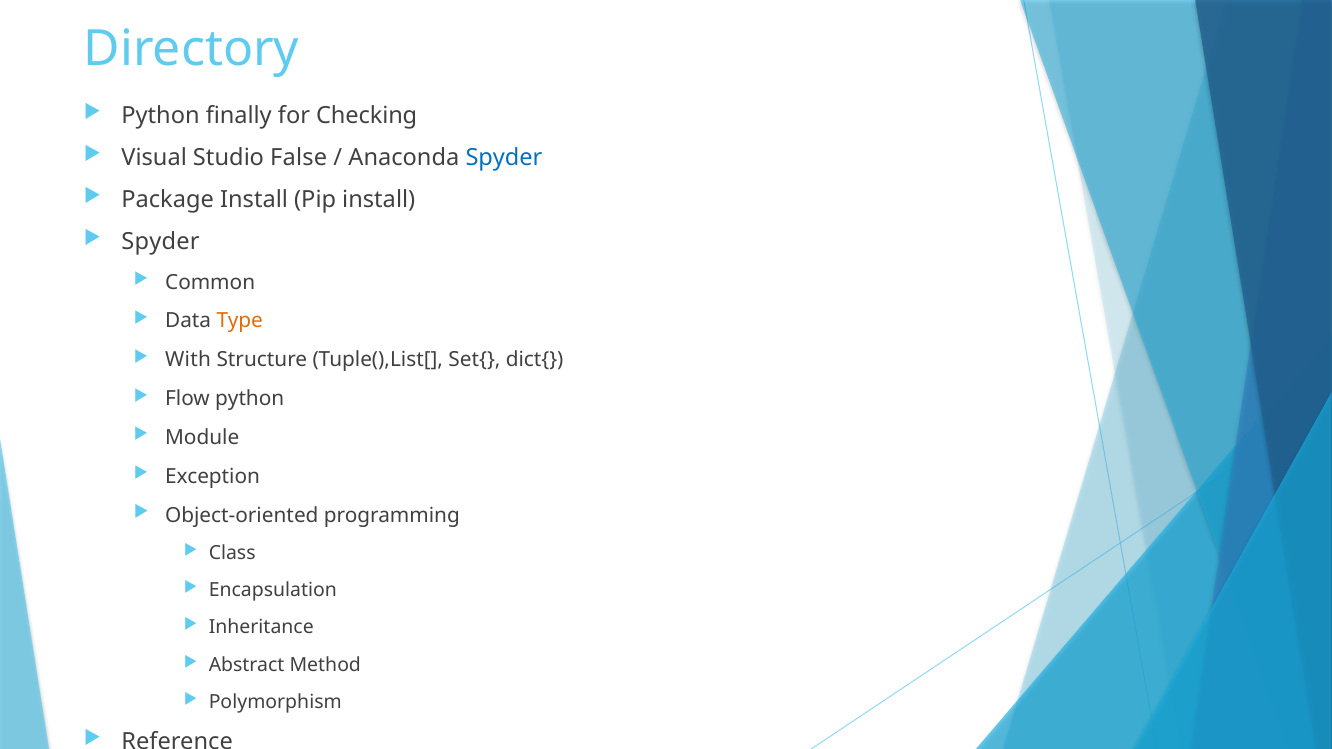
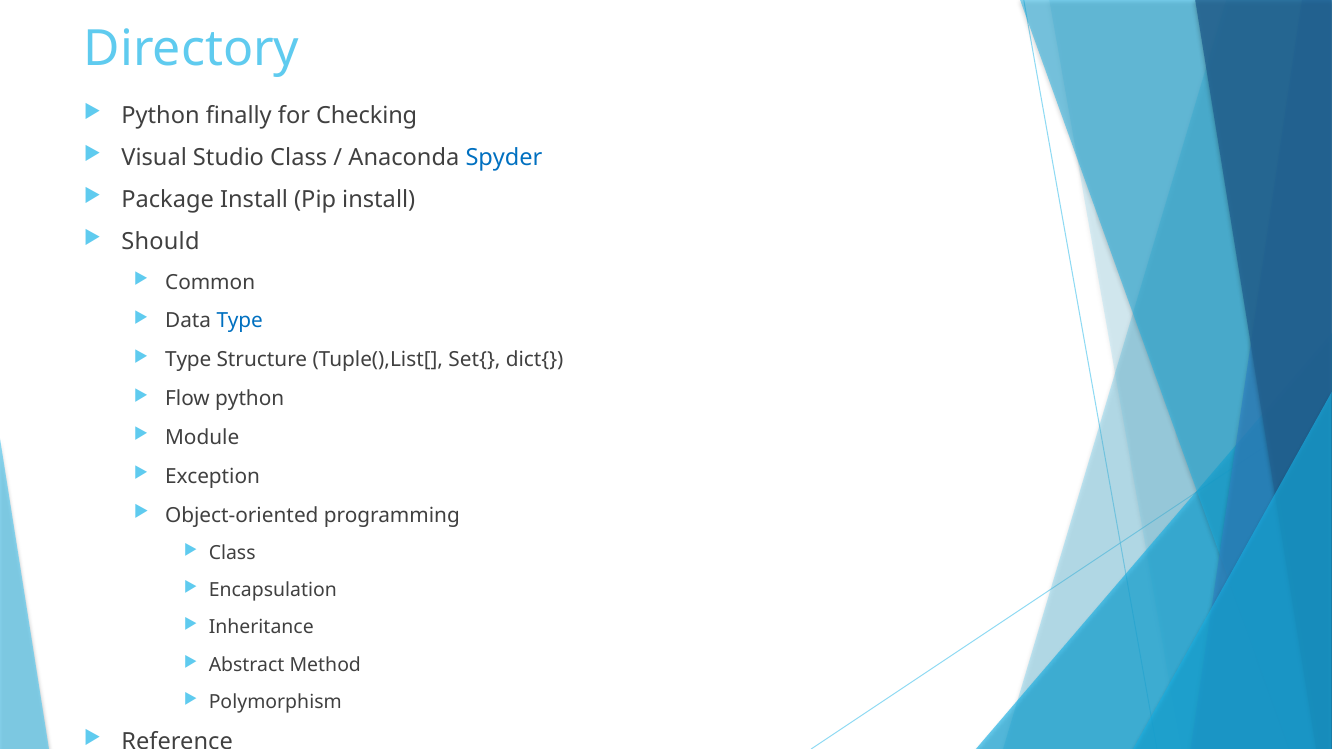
Studio False: False -> Class
Spyder at (160, 242): Spyder -> Should
Type at (240, 321) colour: orange -> blue
With at (188, 360): With -> Type
